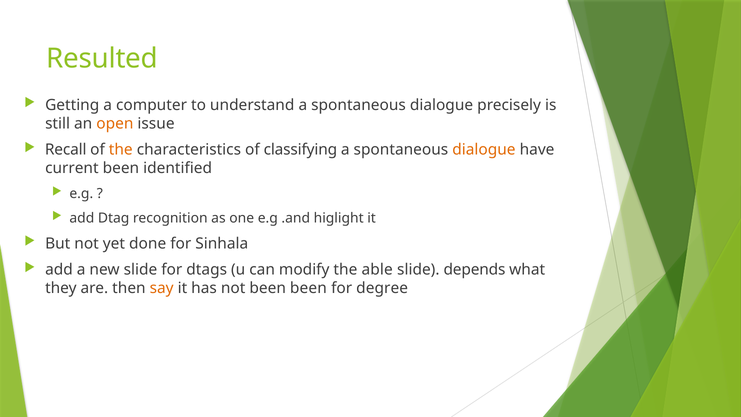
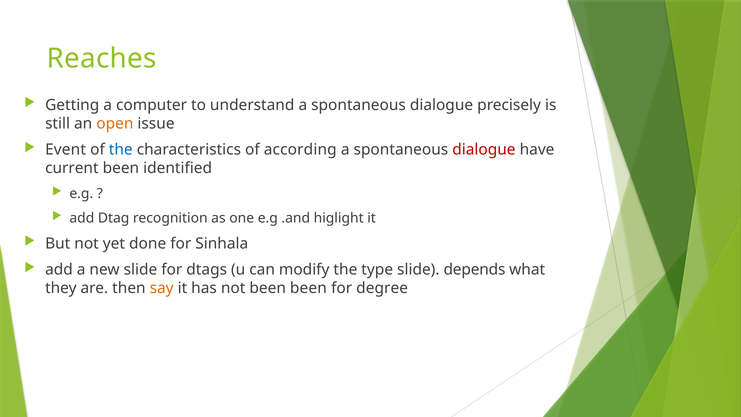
Resulted: Resulted -> Reaches
Recall: Recall -> Event
the at (121, 150) colour: orange -> blue
classifying: classifying -> according
dialogue at (484, 150) colour: orange -> red
able: able -> type
